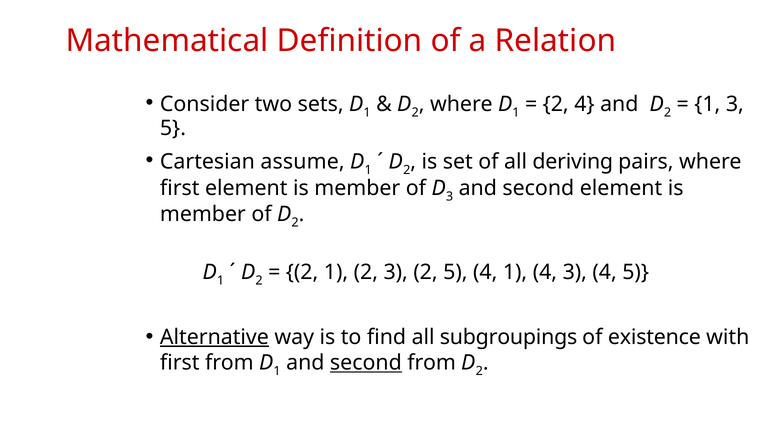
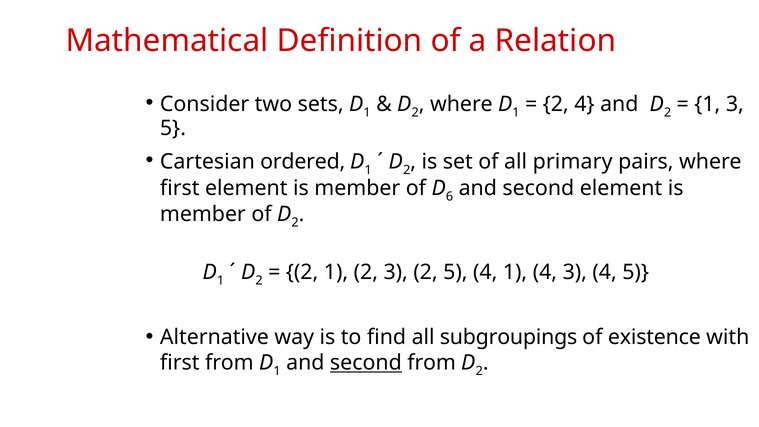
assume: assume -> ordered
deriving: deriving -> primary
3 at (450, 196): 3 -> 6
Alternative underline: present -> none
